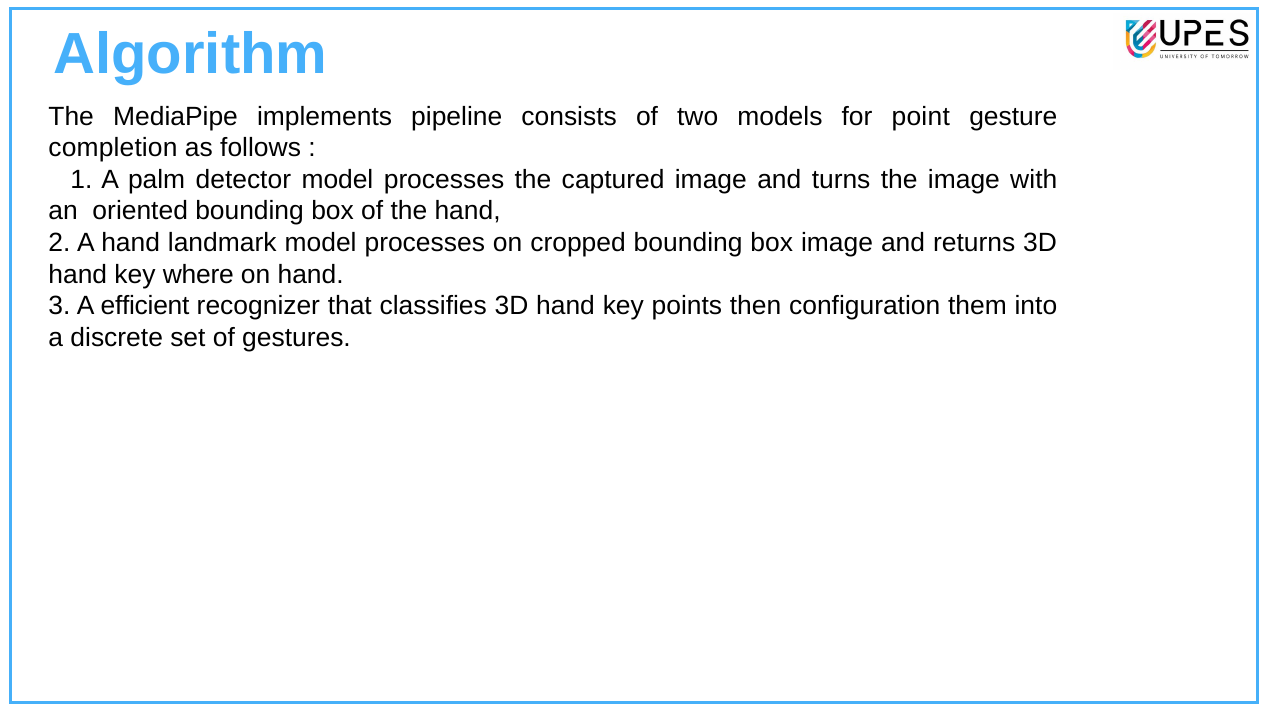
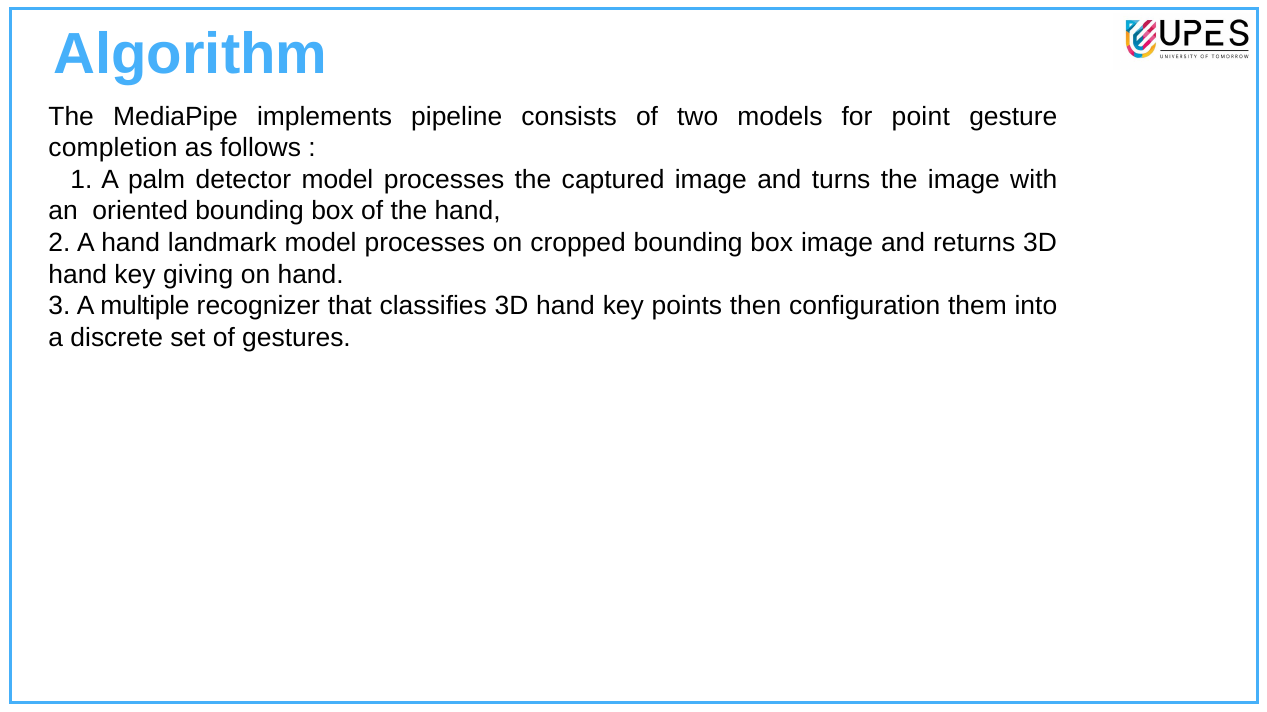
where: where -> giving
efficient: efficient -> multiple
